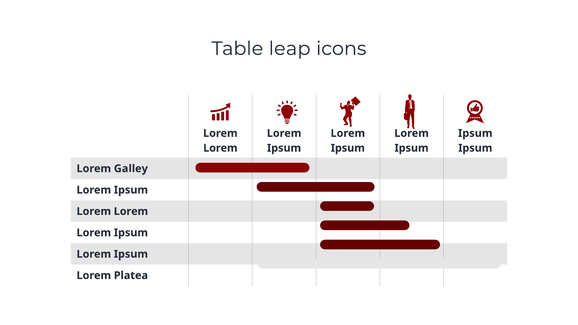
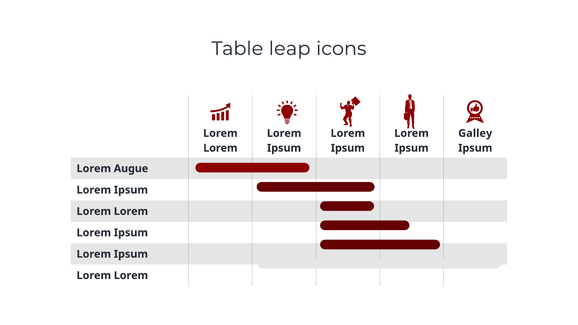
Ipsum at (475, 133): Ipsum -> Galley
Galley: Galley -> Augue
Platea at (131, 276): Platea -> Lorem
